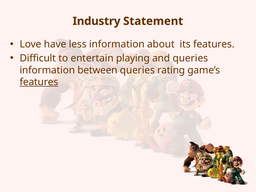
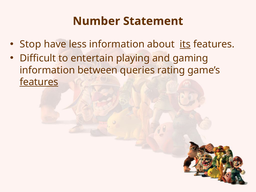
Industry: Industry -> Number
Love: Love -> Stop
its underline: none -> present
and queries: queries -> gaming
